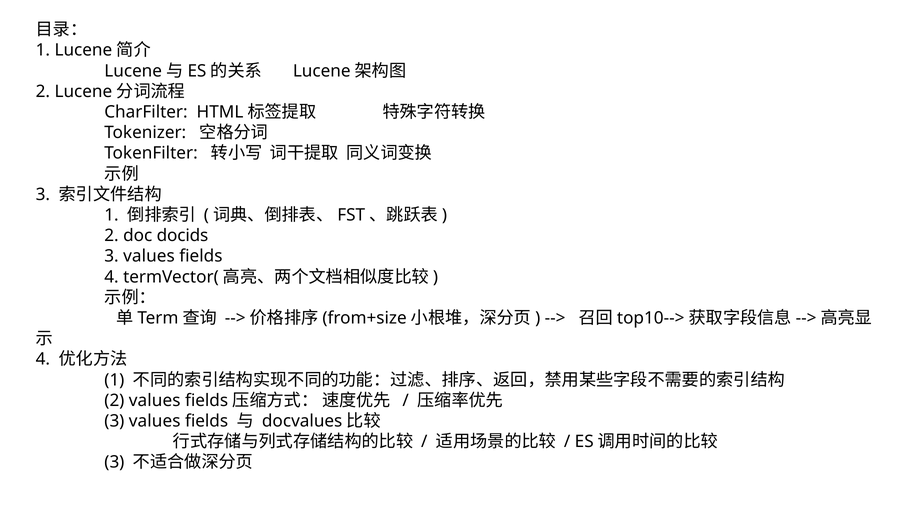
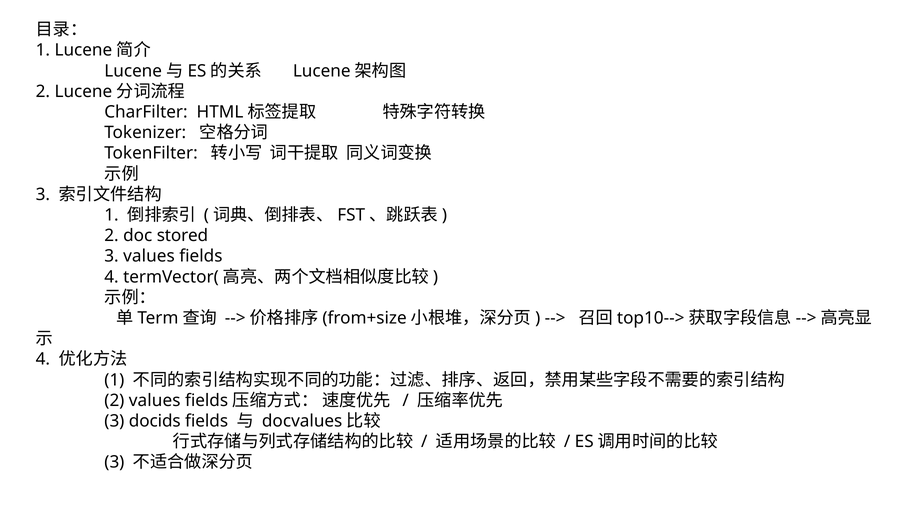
docids: docids -> stored
values at (155, 421): values -> docids
